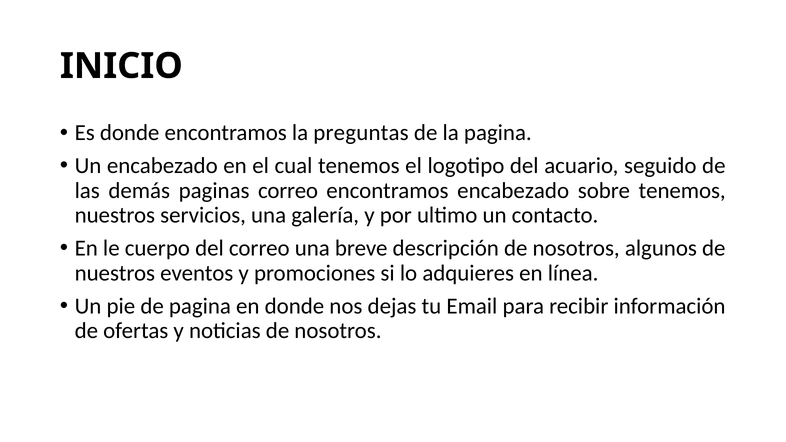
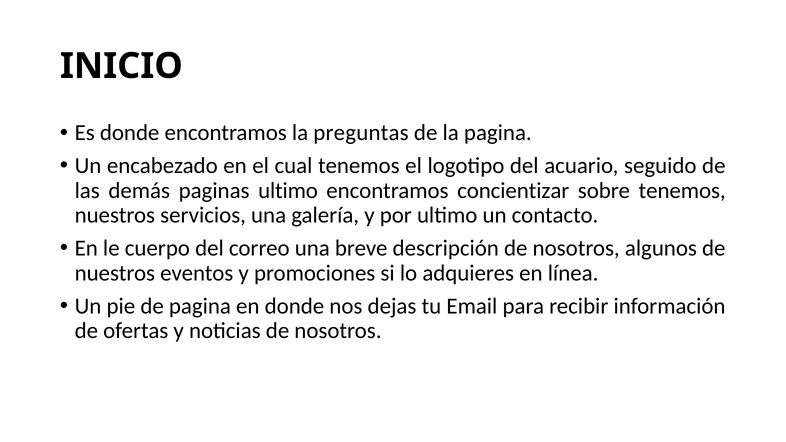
paginas correo: correo -> ultimo
encontramos encabezado: encabezado -> concientizar
